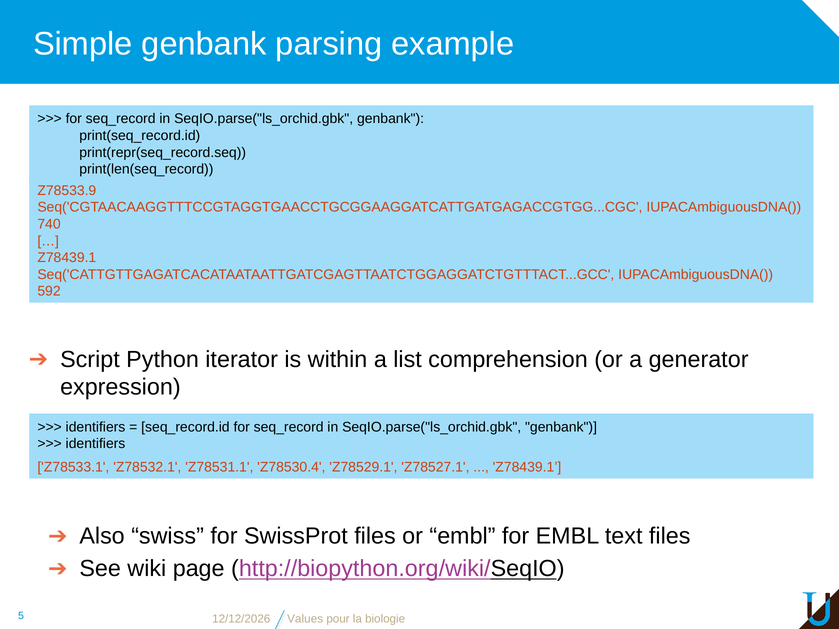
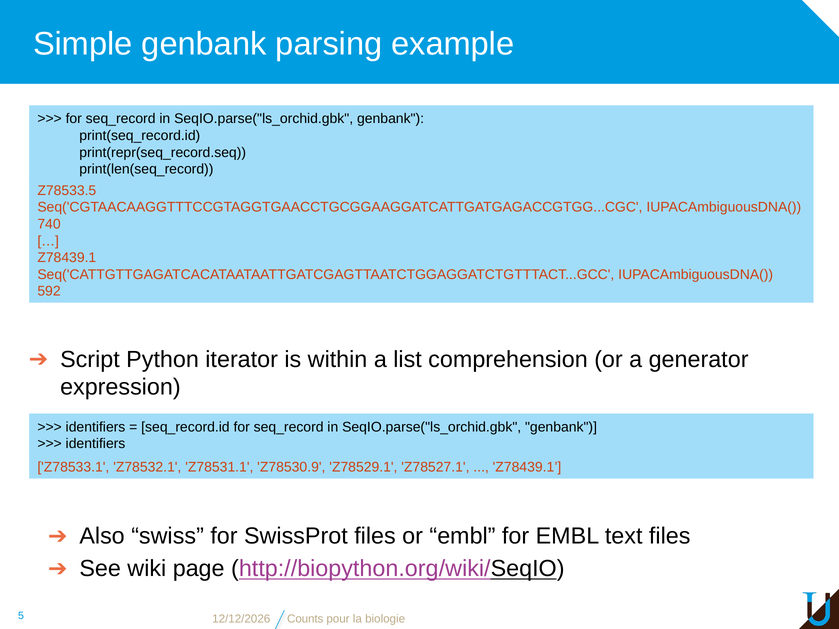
Z78533.9: Z78533.9 -> Z78533.5
Z78530.4: Z78530.4 -> Z78530.9
Values: Values -> Counts
